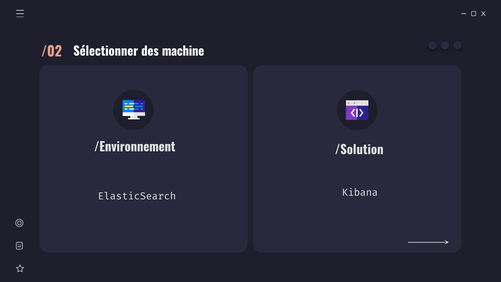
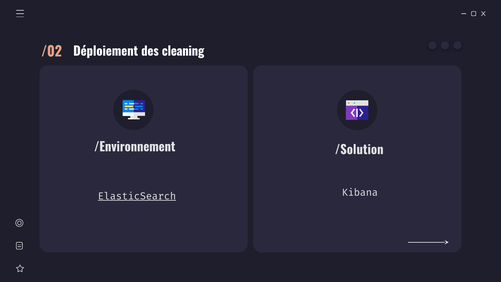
Sélectionner: Sélectionner -> Déploiement
machine: machine -> cleaning
ElasticSearch underline: none -> present
